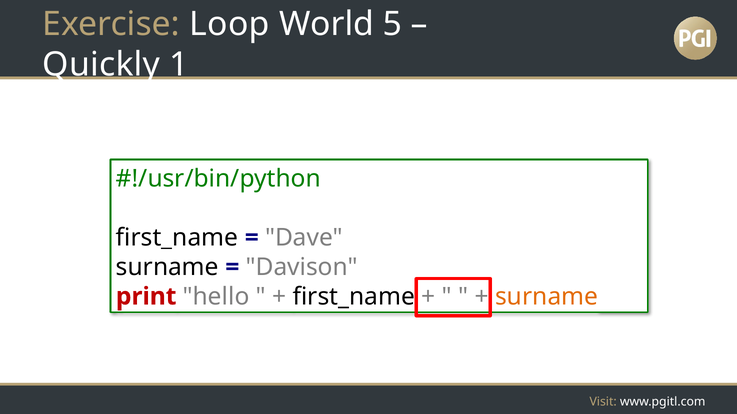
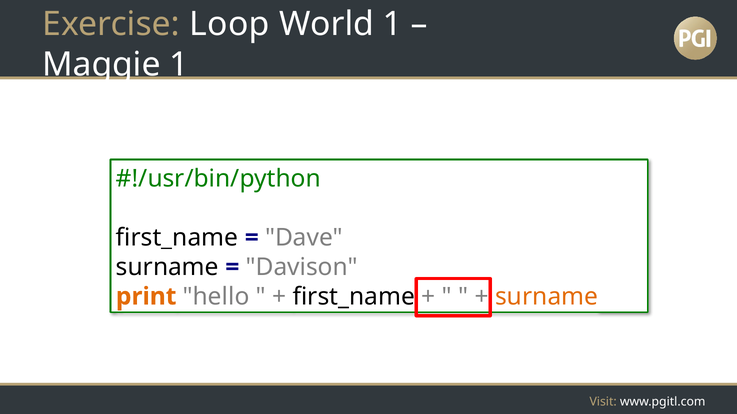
World 5: 5 -> 1
Quickly: Quickly -> Maggie
print colour: red -> orange
